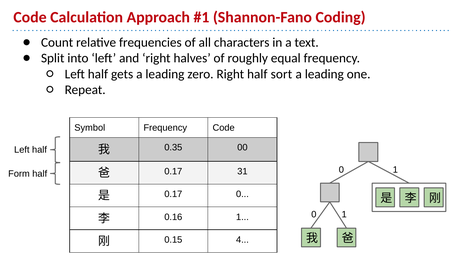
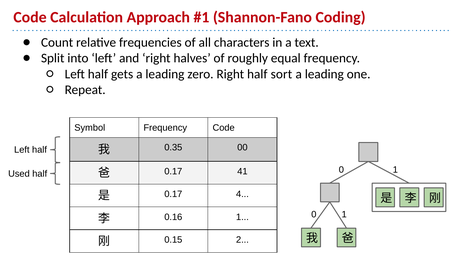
31: 31 -> 41
Form: Form -> Used
0.17 0: 0 -> 4
4: 4 -> 2
